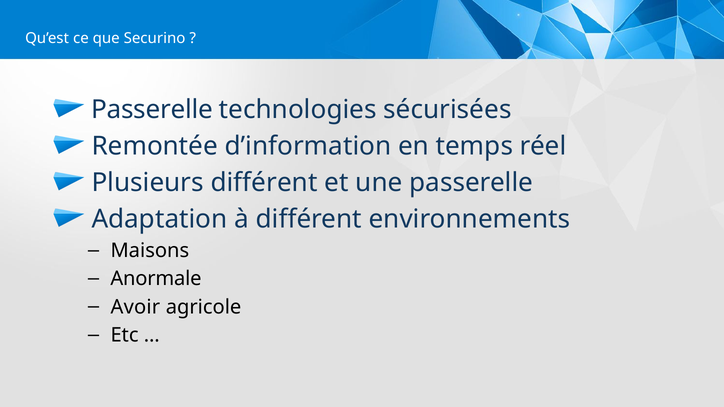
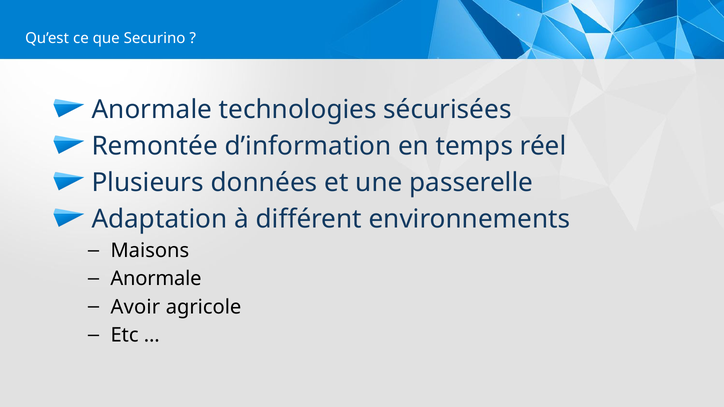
Passerelle at (152, 110): Passerelle -> Anormale
Plusieurs différent: différent -> données
